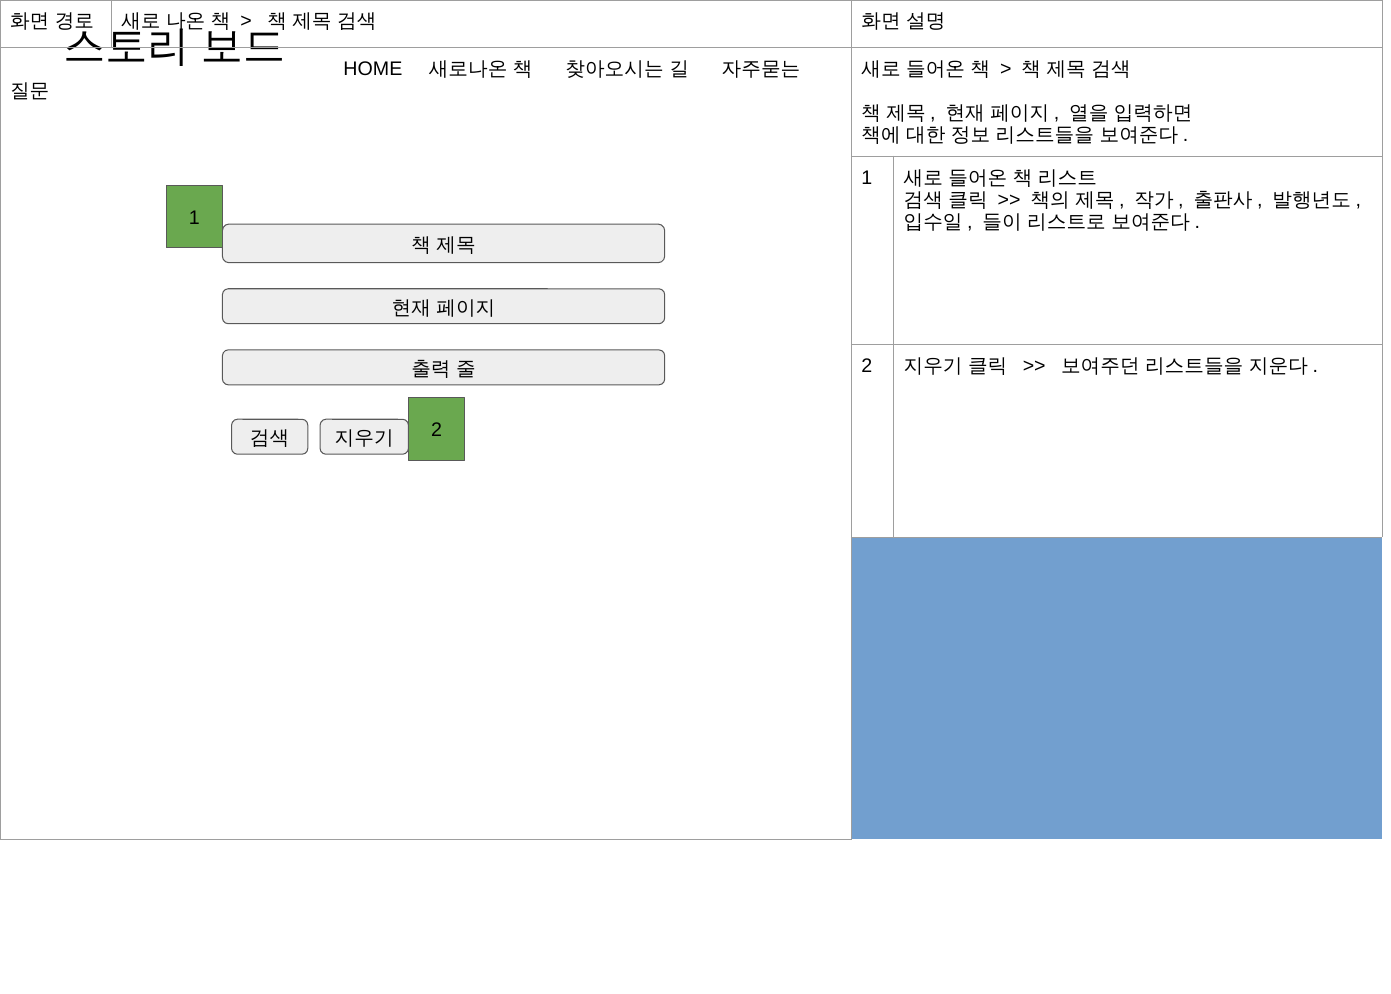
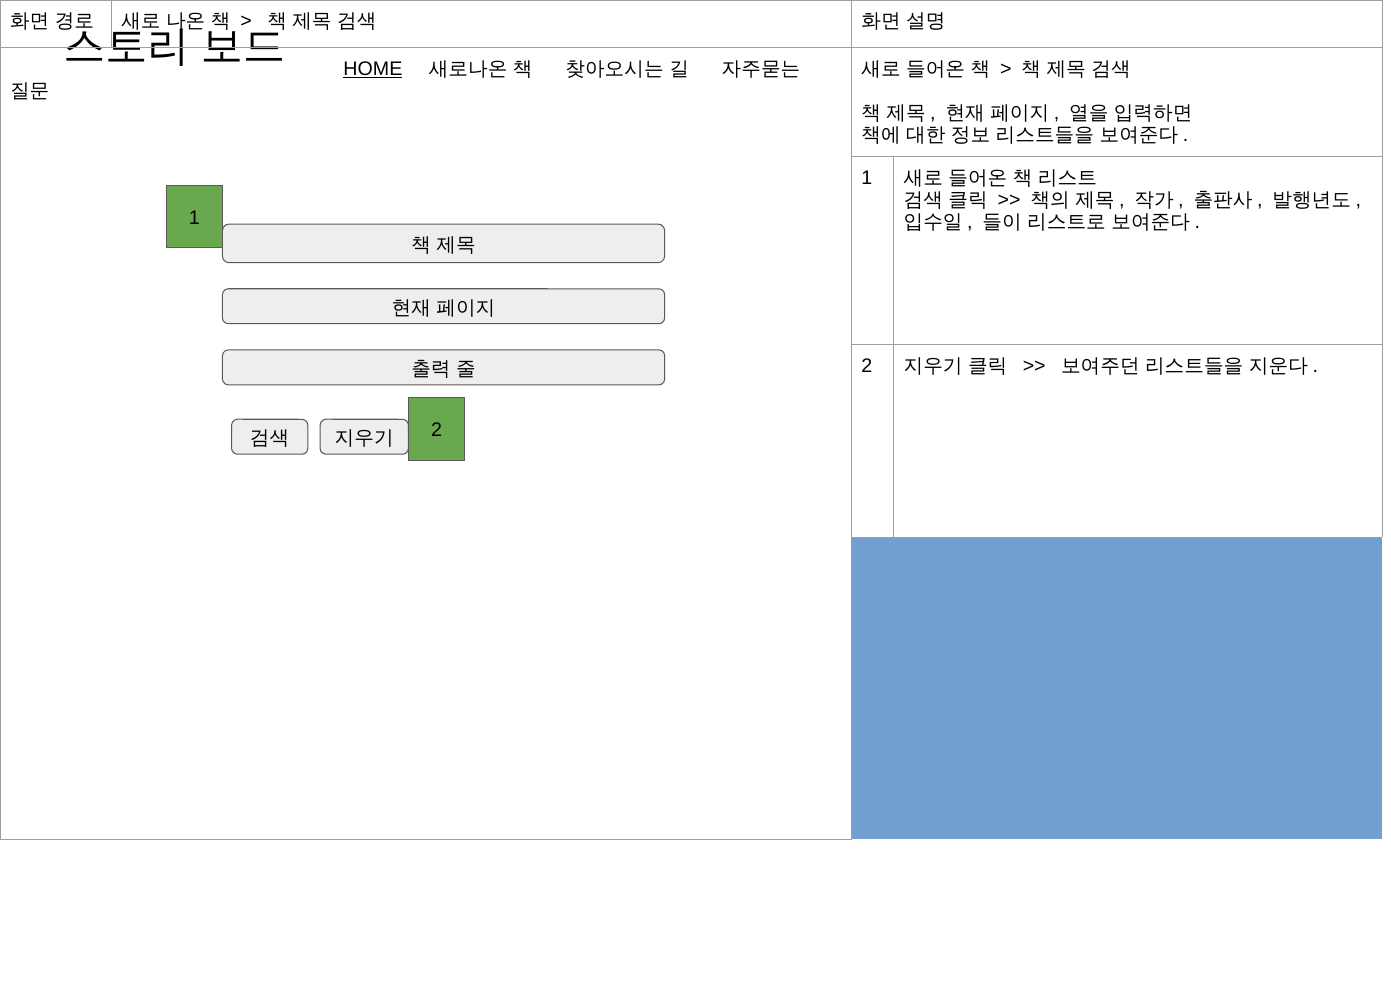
HOME underline: none -> present
